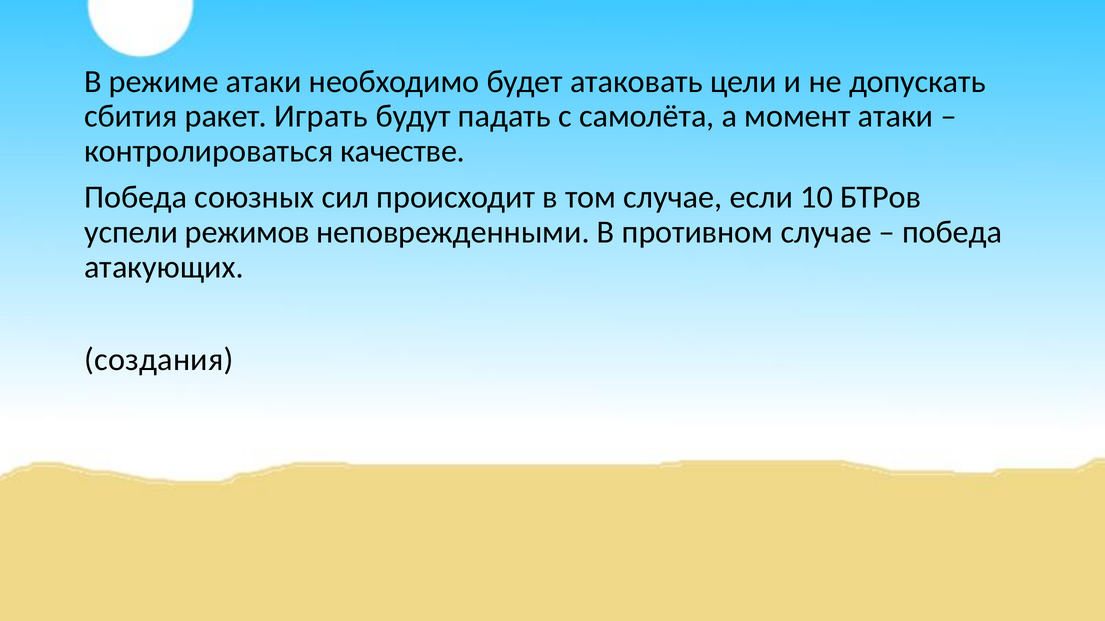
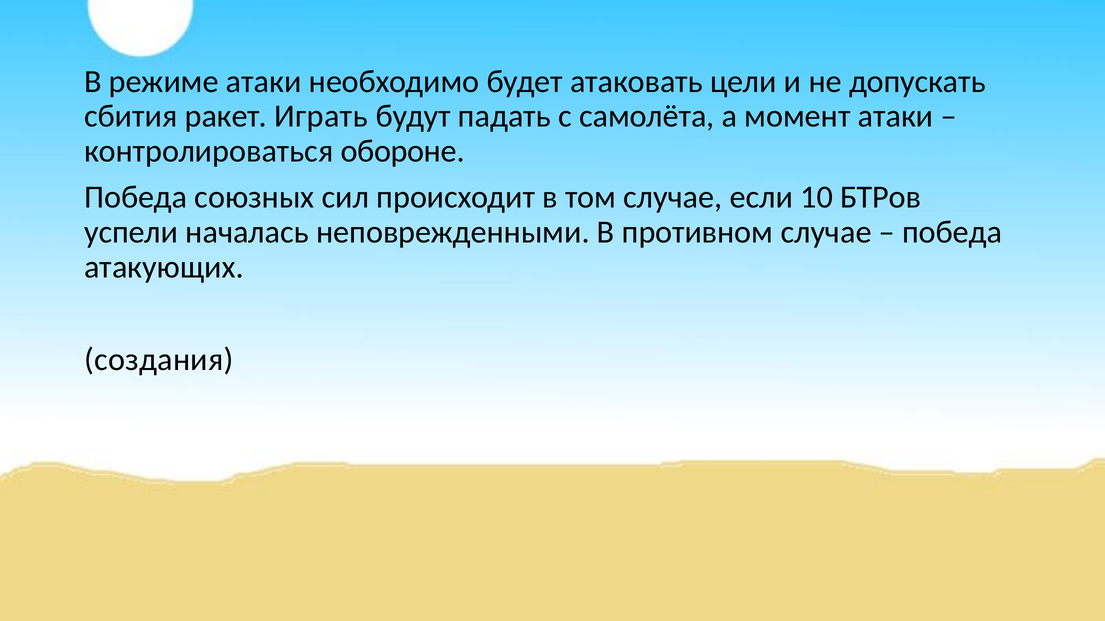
качестве: качестве -> обороне
режимов: режимов -> началась
